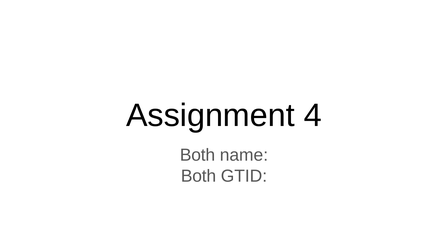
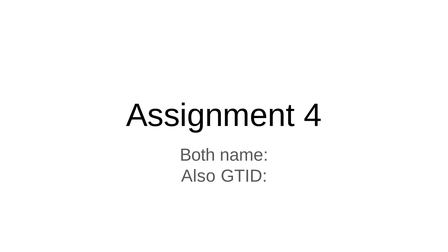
Both at (198, 176): Both -> Also
